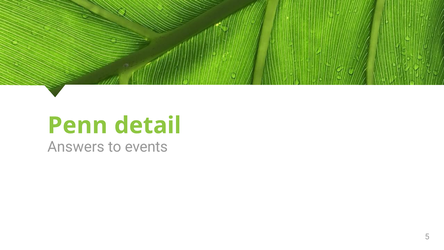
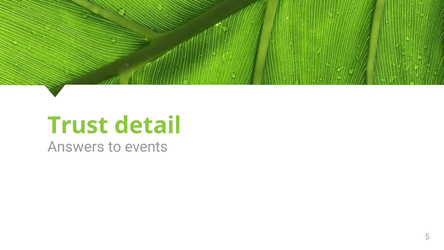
Penn: Penn -> Trust
